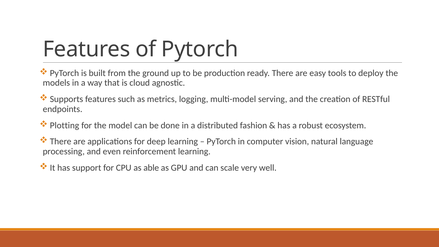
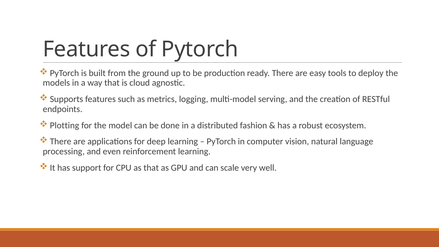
as able: able -> that
